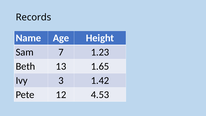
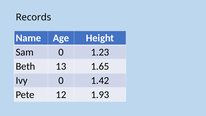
Sam 7: 7 -> 0
Ivy 3: 3 -> 0
4.53: 4.53 -> 1.93
